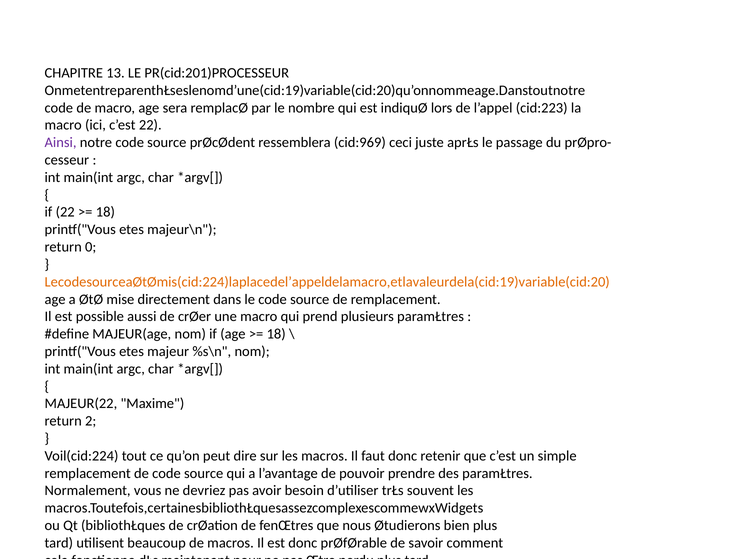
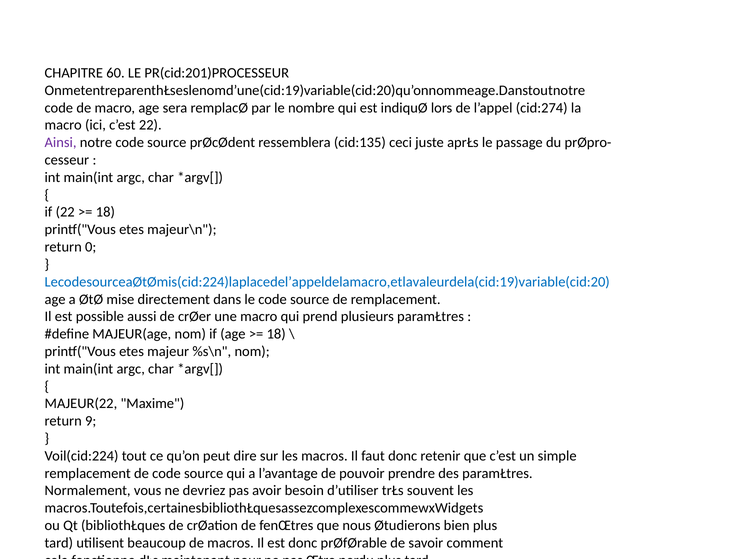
13: 13 -> 60
cid:223: cid:223 -> cid:274
cid:969: cid:969 -> cid:135
LecodesourceaØtØmis(cid:224)laplacedel’appeldelamacro,etlavaleurdela(cid:19)variable(cid:20 colour: orange -> blue
2: 2 -> 9
